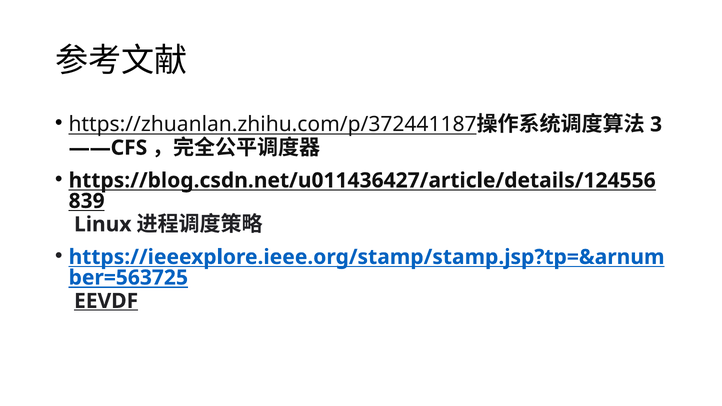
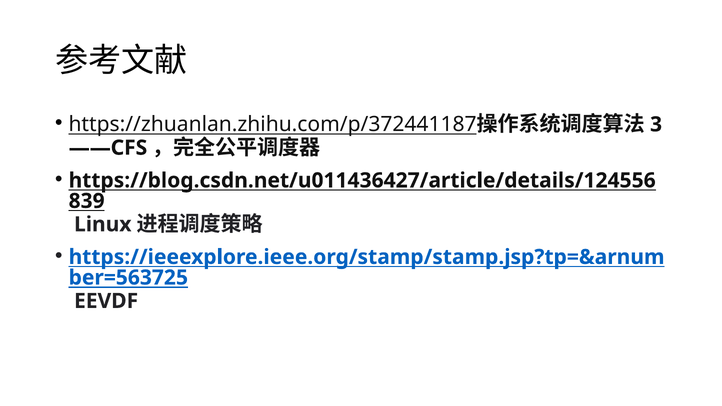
EEVDF underline: present -> none
